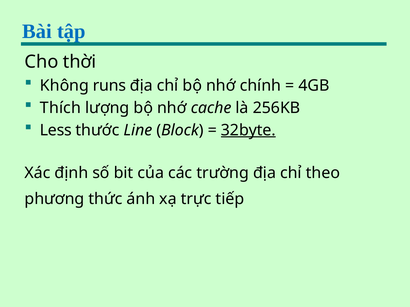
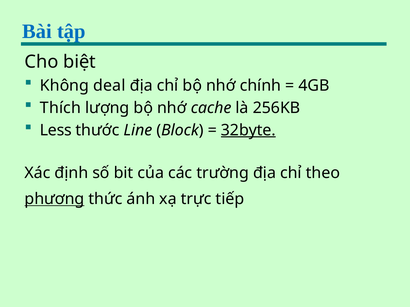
thời: thời -> biệt
runs: runs -> deal
phương underline: none -> present
